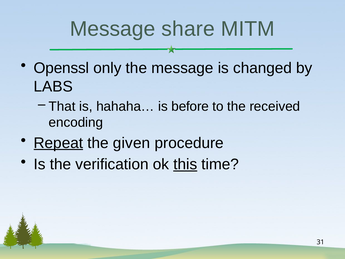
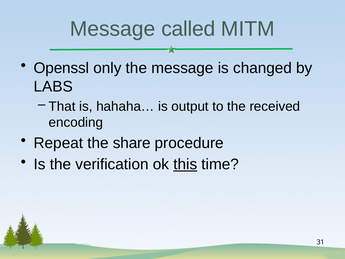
share: share -> called
before: before -> output
Repeat underline: present -> none
given: given -> share
